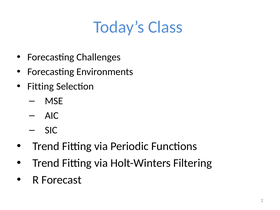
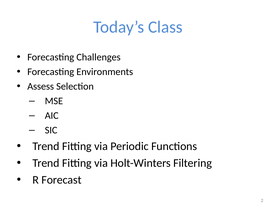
Fitting at (41, 86): Fitting -> Assess
